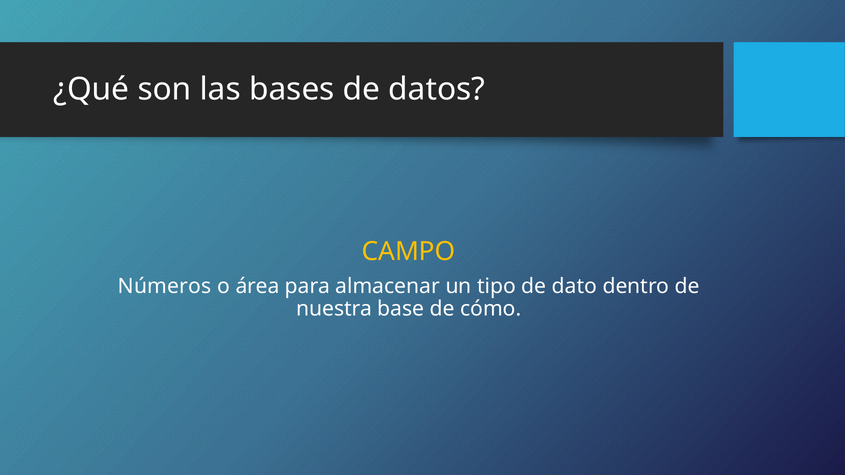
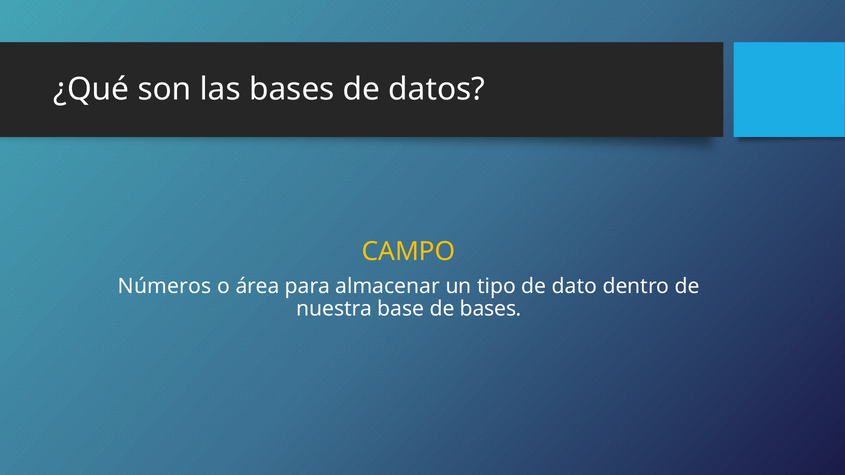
de cómo: cómo -> bases
